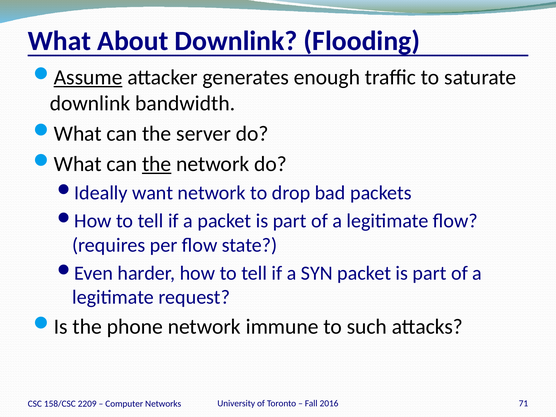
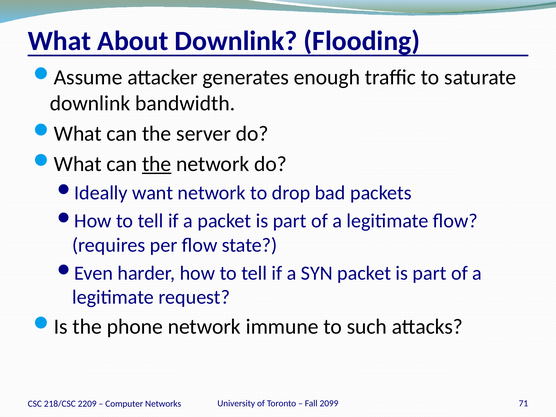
Assume underline: present -> none
2016: 2016 -> 2099
158/CSC: 158/CSC -> 218/CSC
